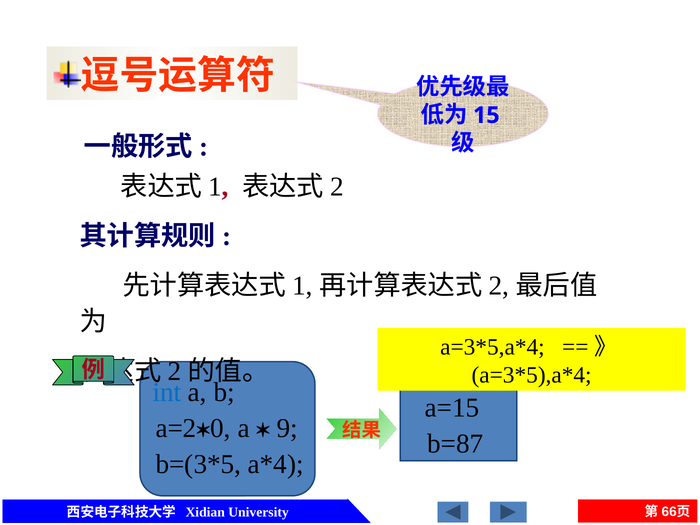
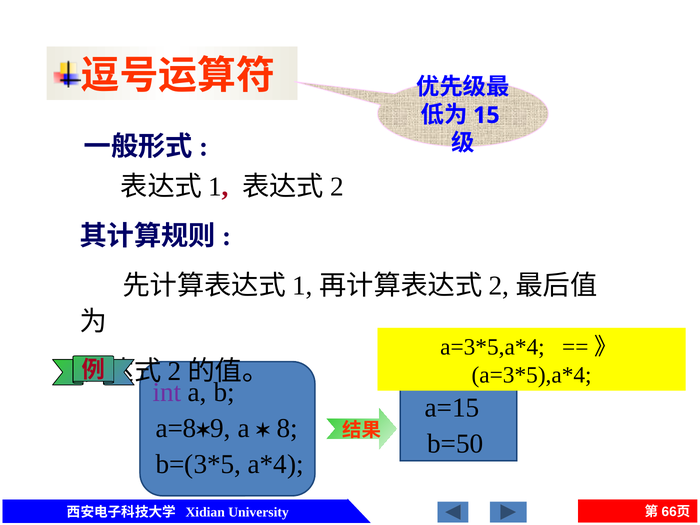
int colour: blue -> purple
a=2: a=2 -> a=8
0: 0 -> 9
9: 9 -> 8
b=87: b=87 -> b=50
